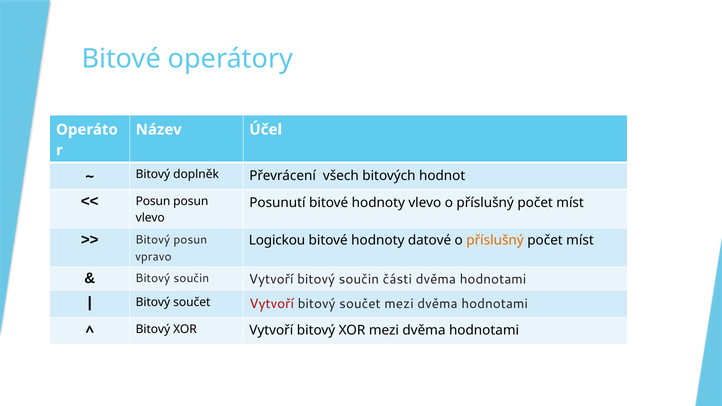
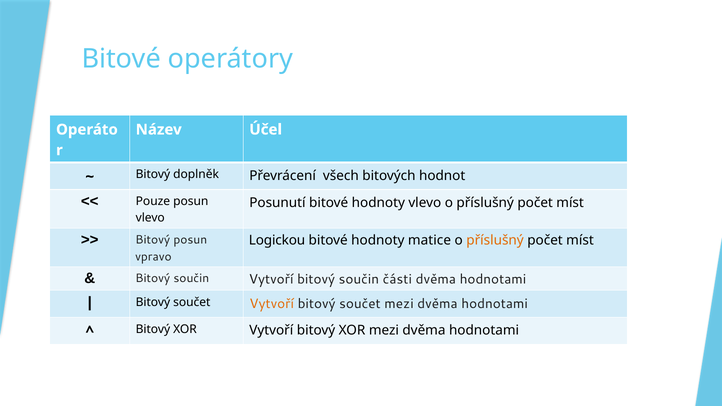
Posun at (153, 201): Posun -> Pouze
datové: datové -> matice
Vytvoří at (272, 304) colour: red -> orange
